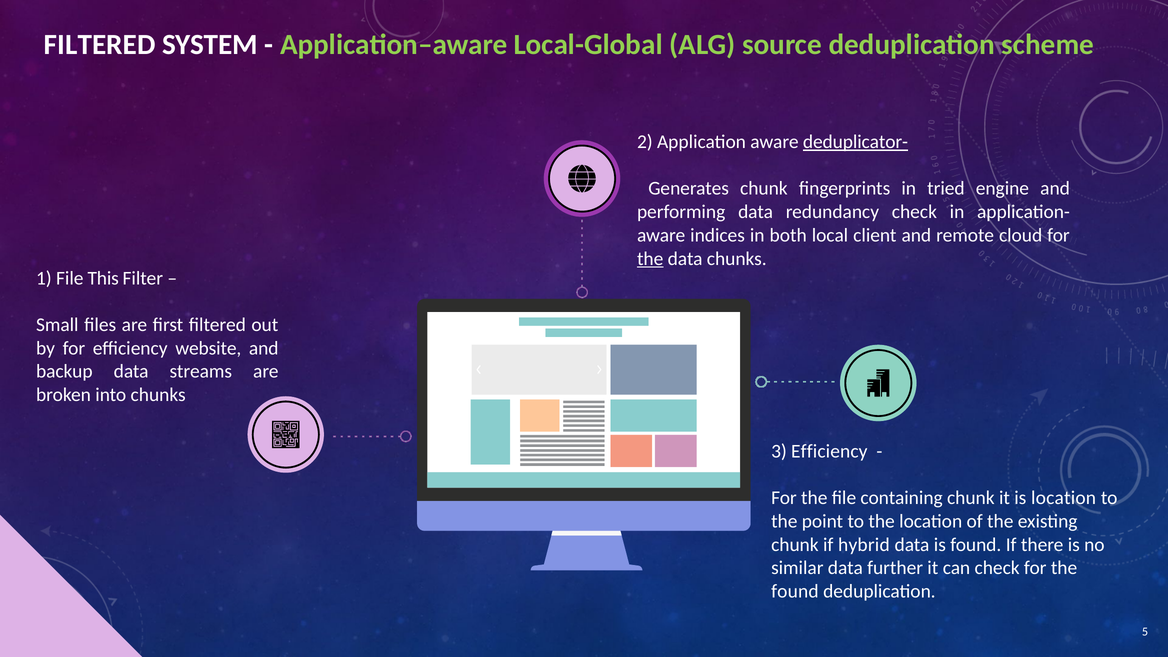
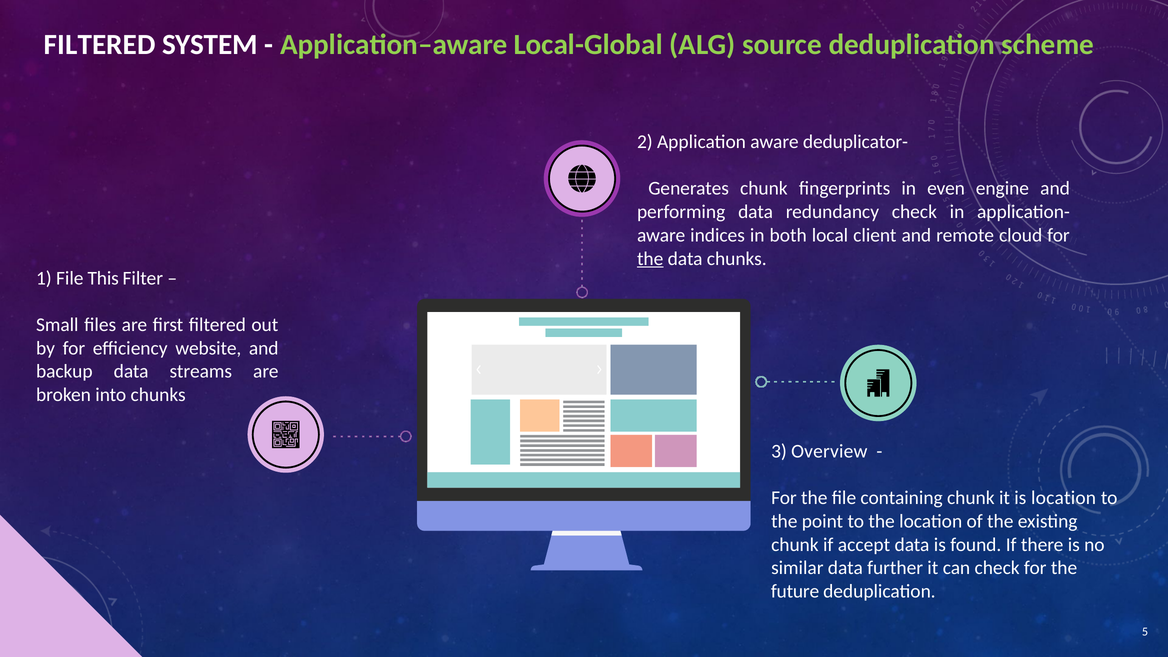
deduplicator- underline: present -> none
tried: tried -> even
3 Efficiency: Efficiency -> Overview
hybrid: hybrid -> accept
found at (795, 591): found -> future
